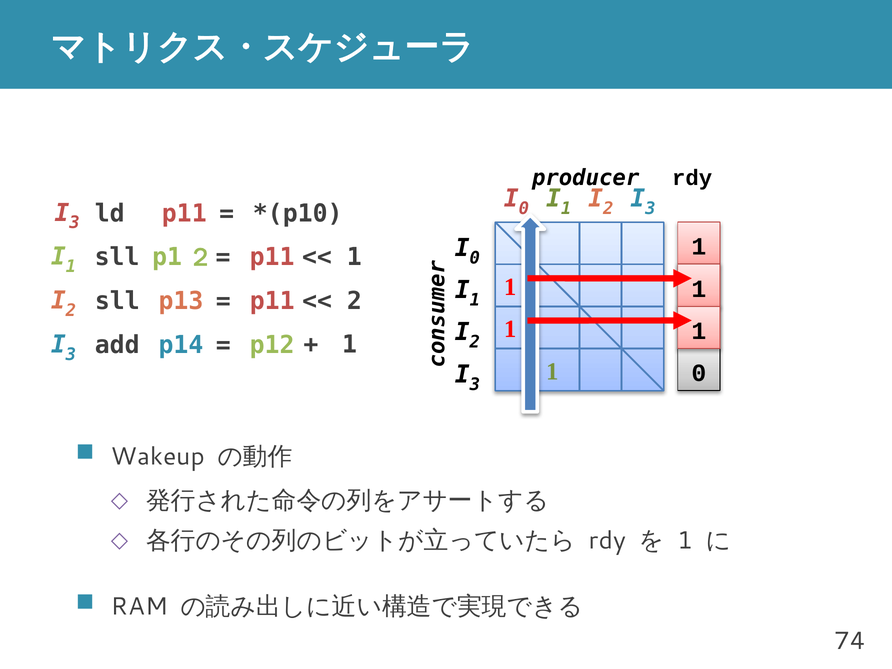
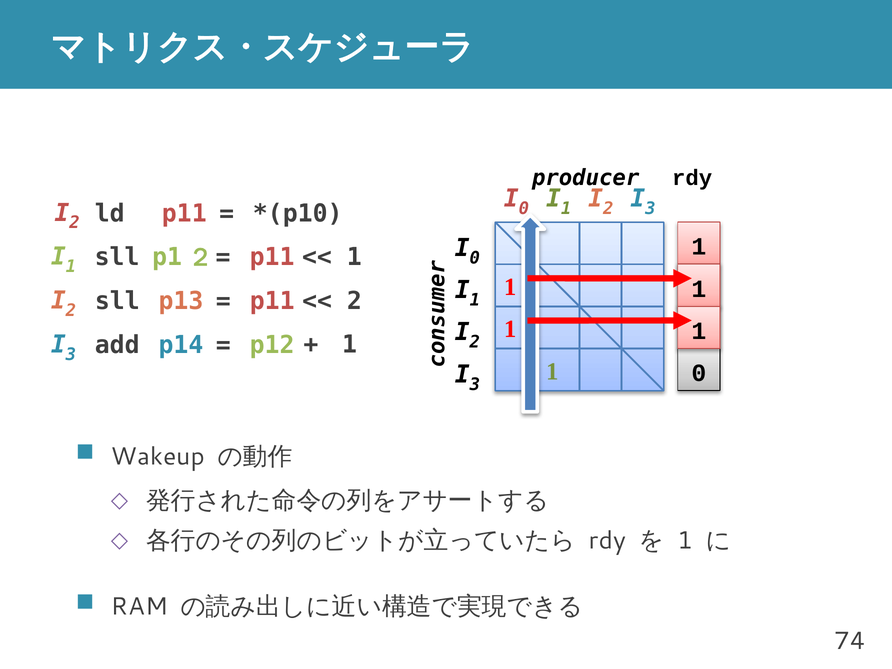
3 at (74, 223): 3 -> 2
